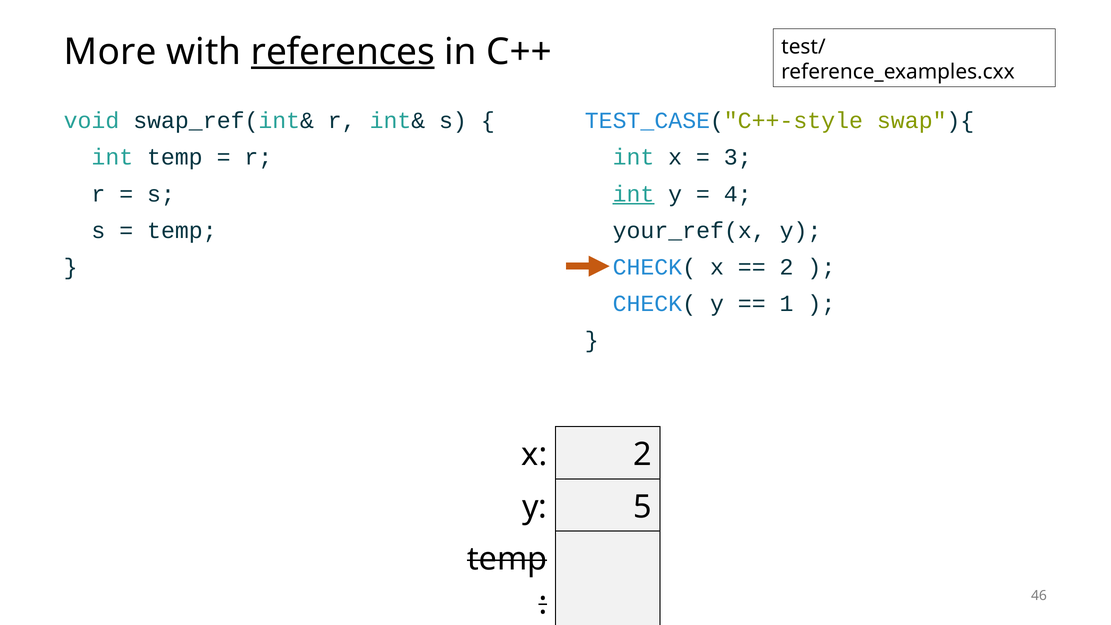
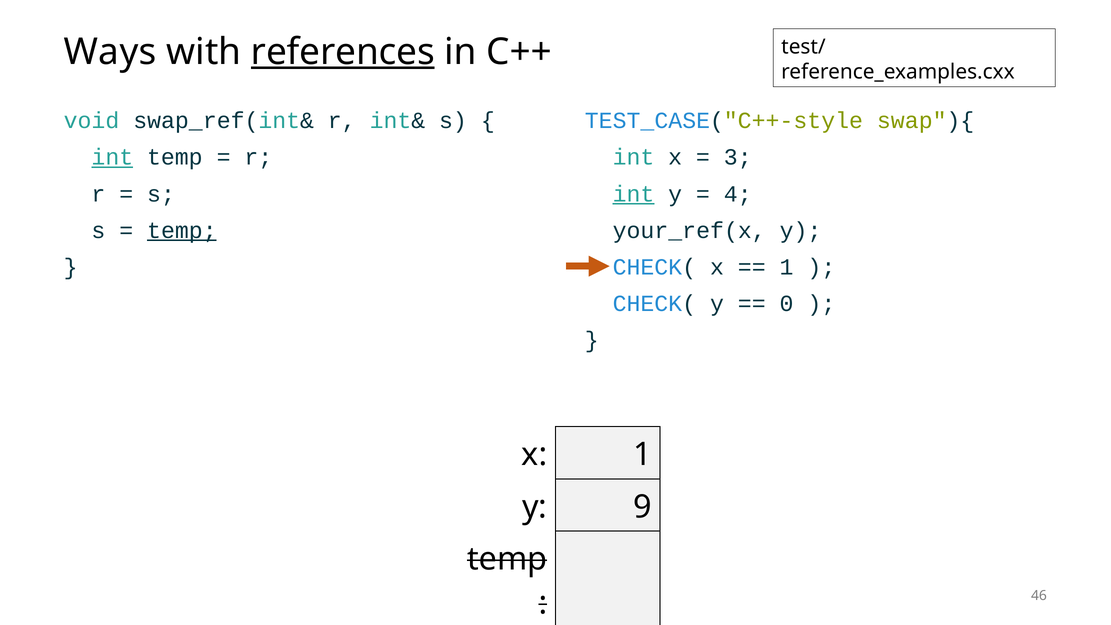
More: More -> Ways
int at (112, 157) underline: none -> present
temp at (182, 230) underline: none -> present
2 at (787, 267): 2 -> 1
1: 1 -> 0
x 2: 2 -> 1
5: 5 -> 9
